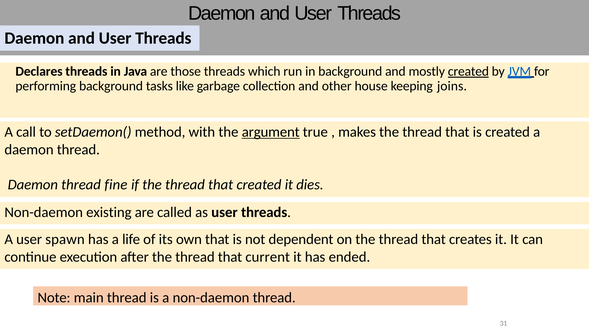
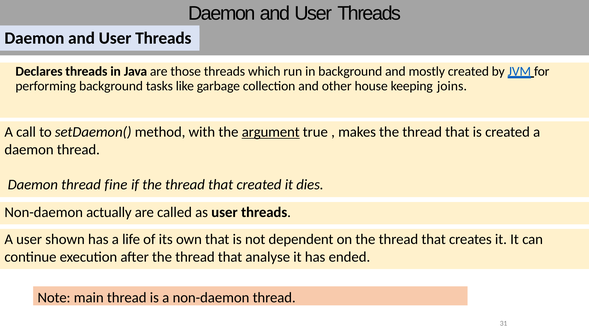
created at (468, 71) underline: present -> none
existing: existing -> actually
spawn: spawn -> shown
current: current -> analyse
